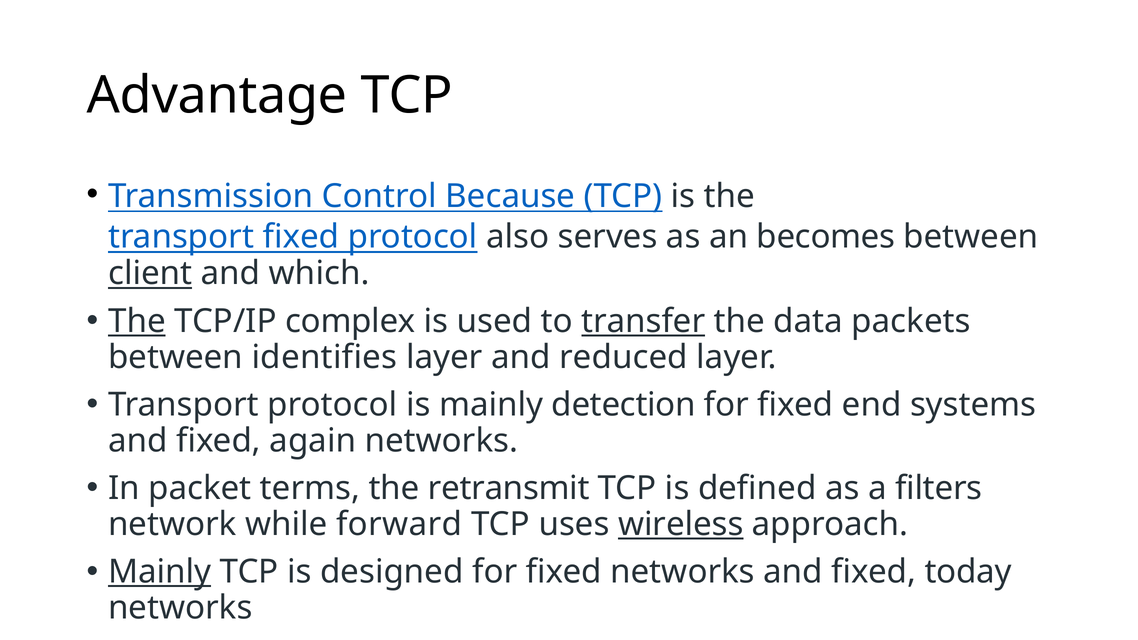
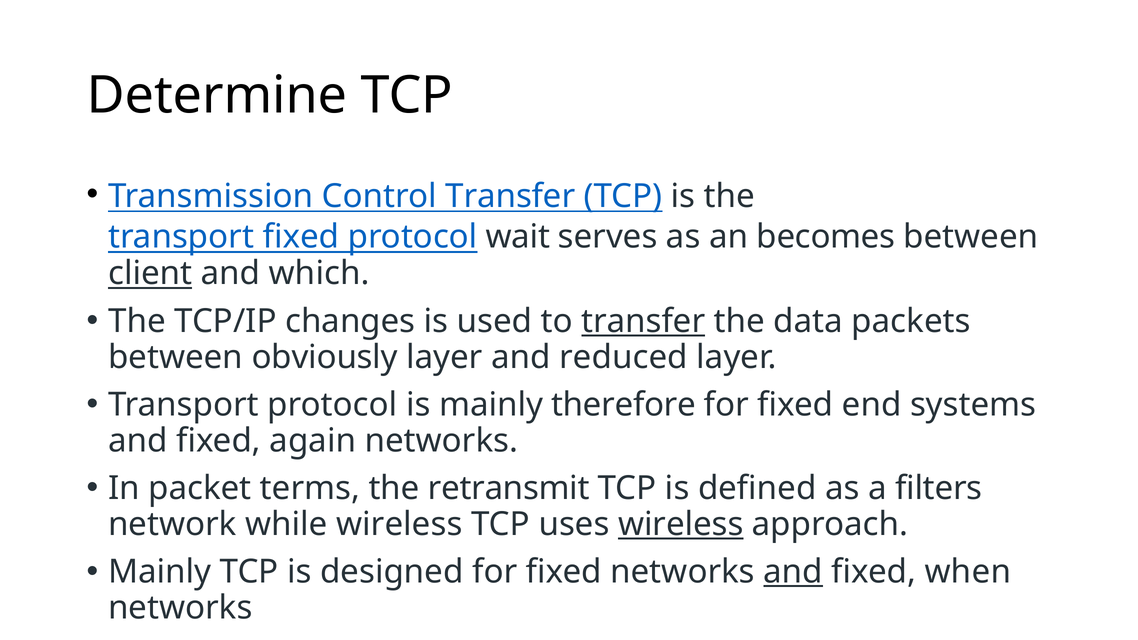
Advantage: Advantage -> Determine
Control Because: Because -> Transfer
also: also -> wait
The at (137, 321) underline: present -> none
complex: complex -> changes
identifies: identifies -> obviously
detection: detection -> therefore
while forward: forward -> wireless
Mainly at (160, 572) underline: present -> none
and at (793, 572) underline: none -> present
today: today -> when
